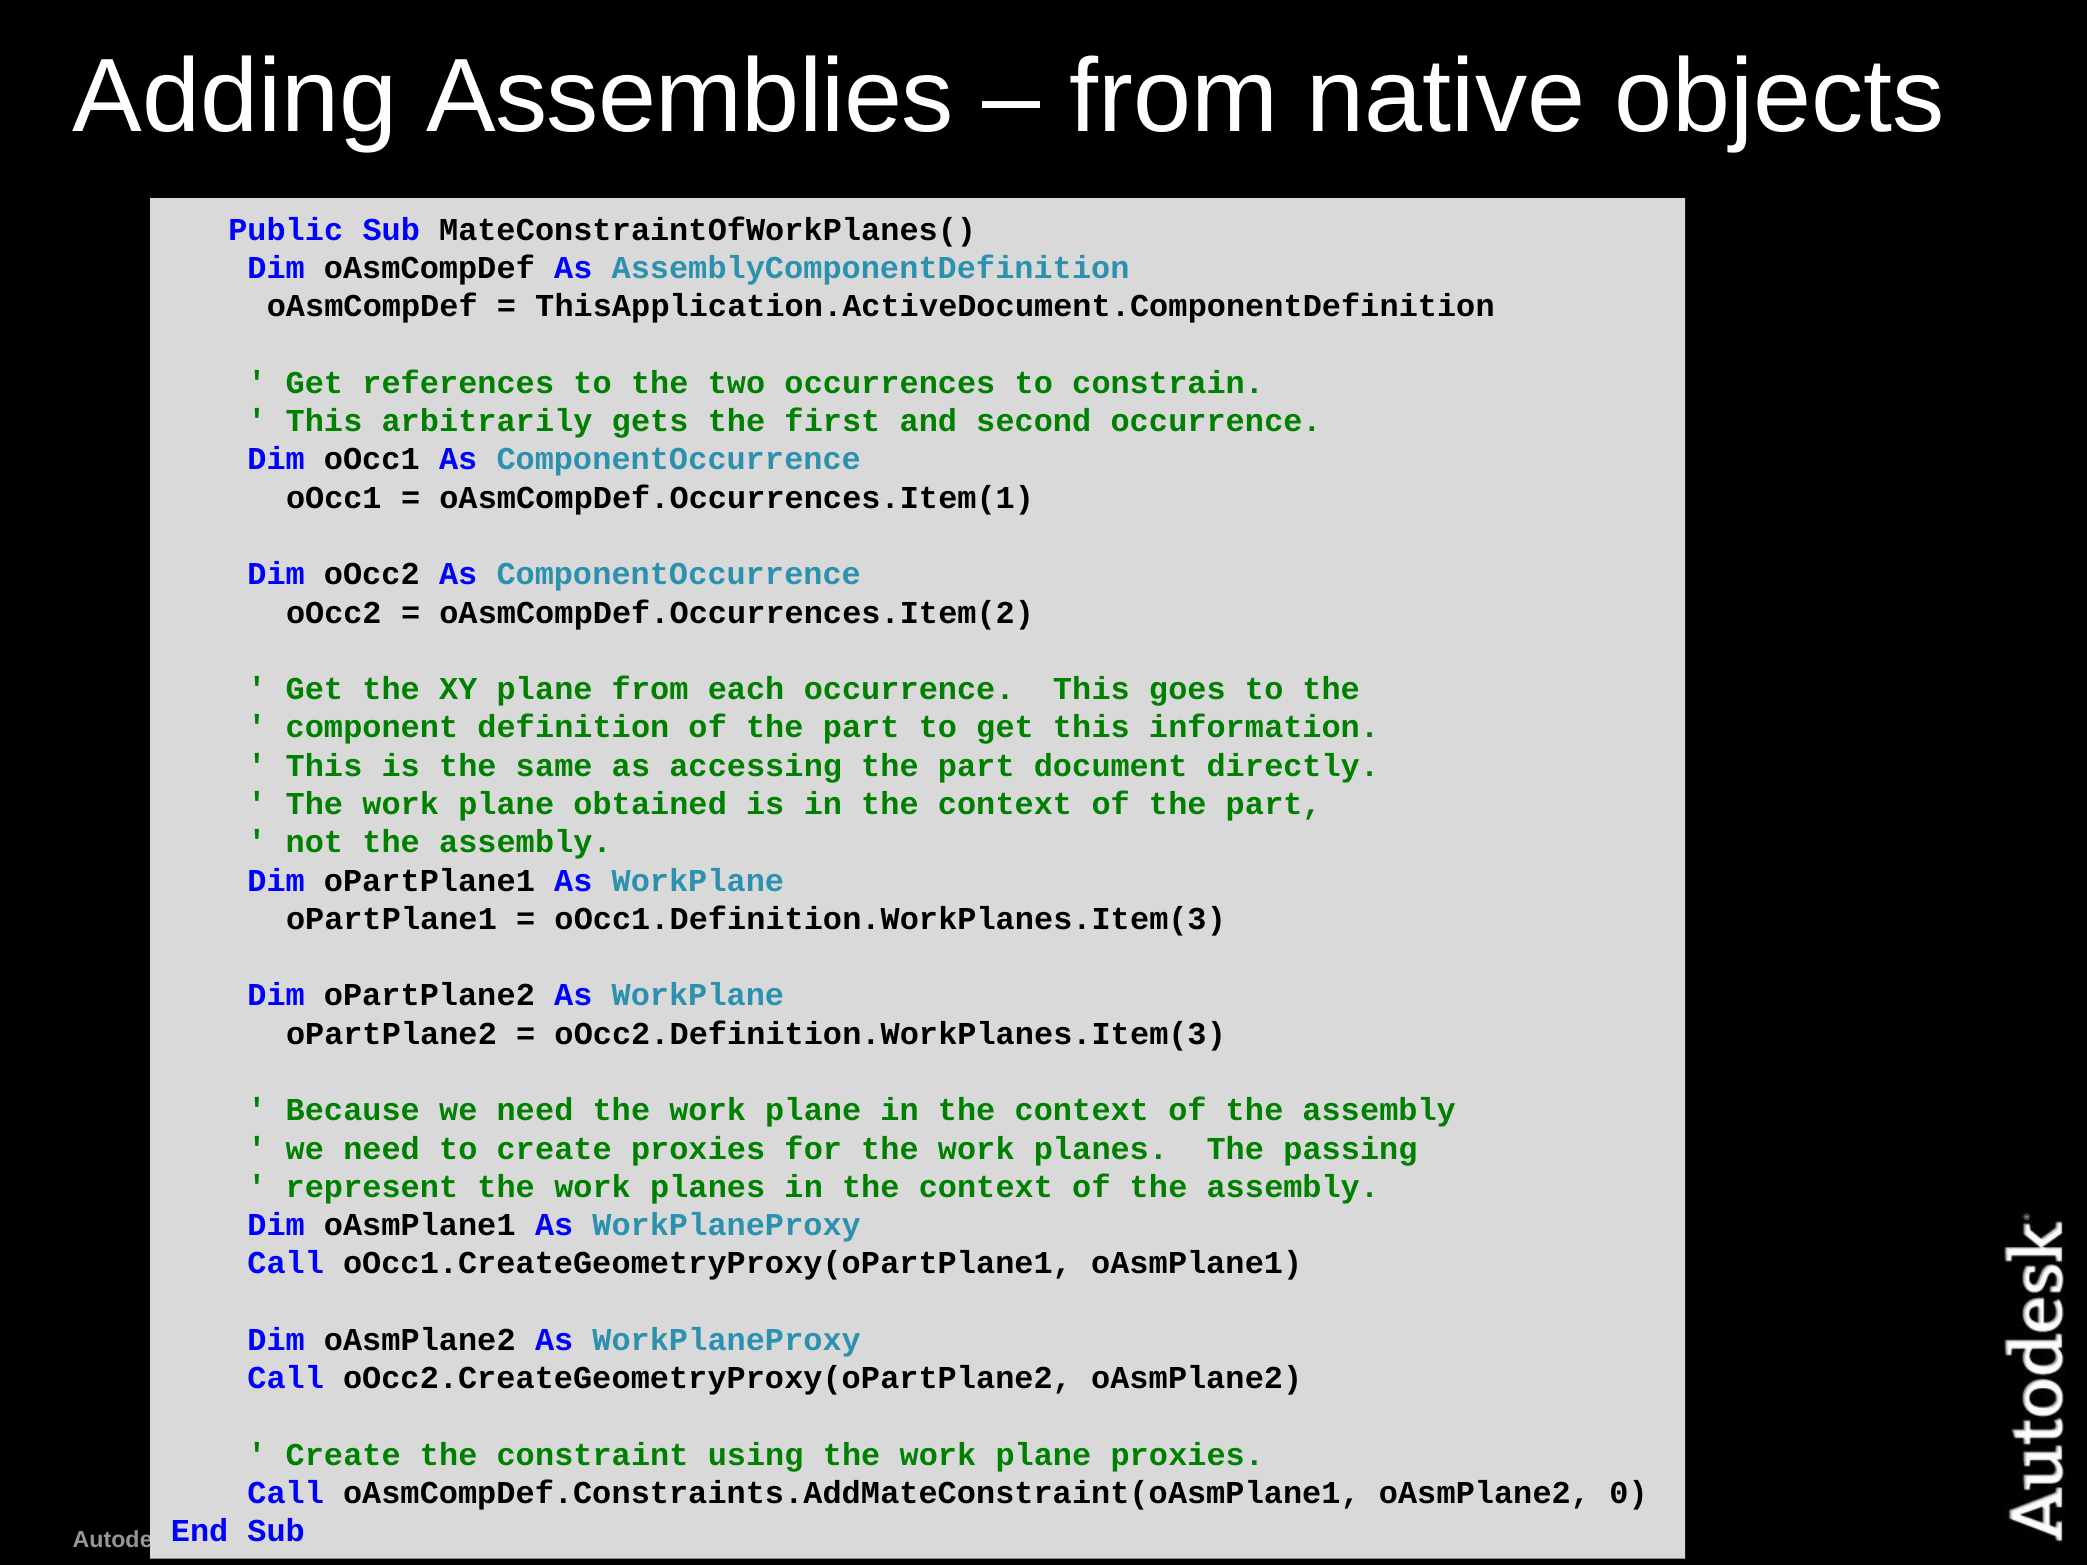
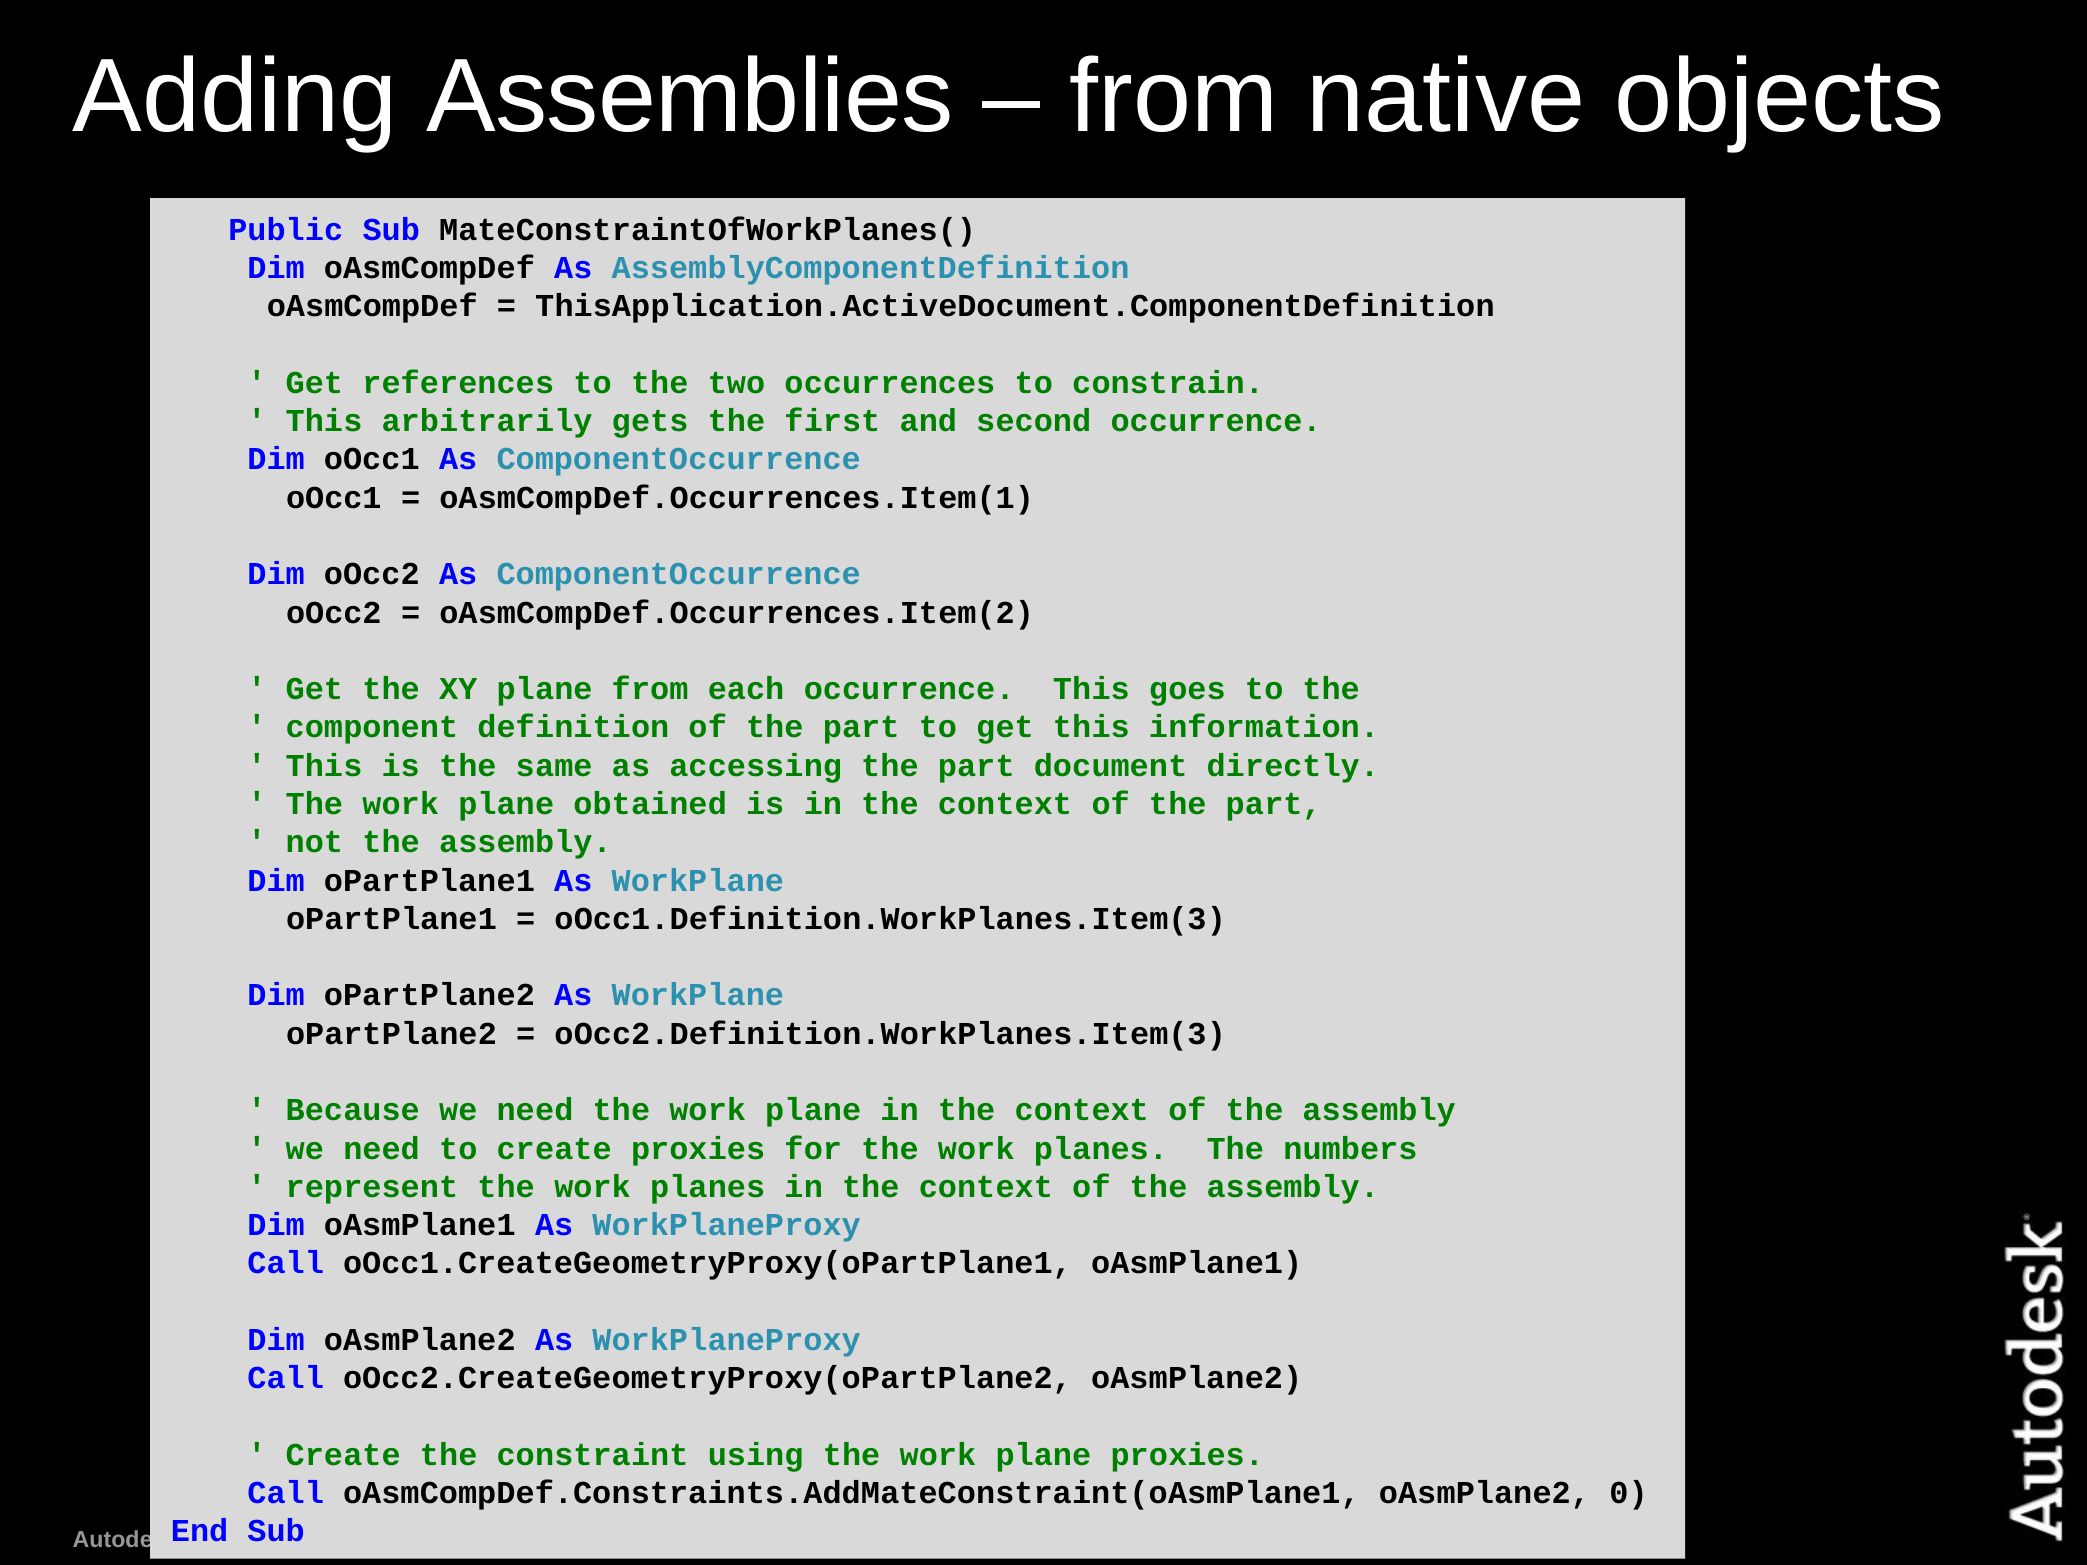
passing: passing -> numbers
